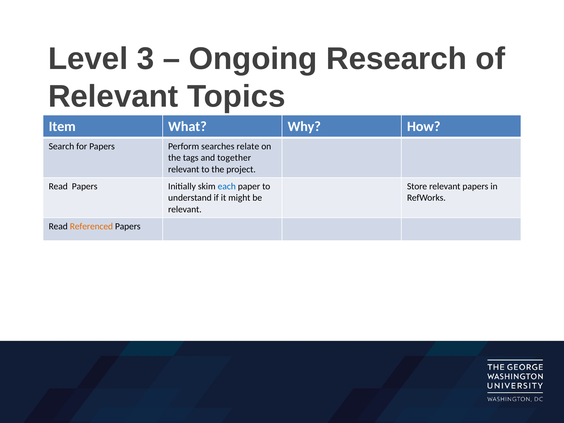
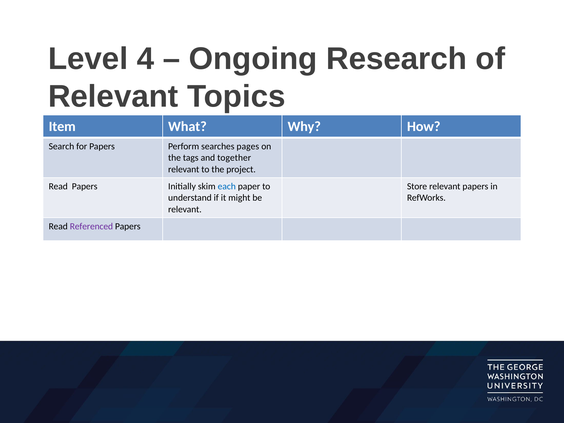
3: 3 -> 4
relate: relate -> pages
Referenced colour: orange -> purple
